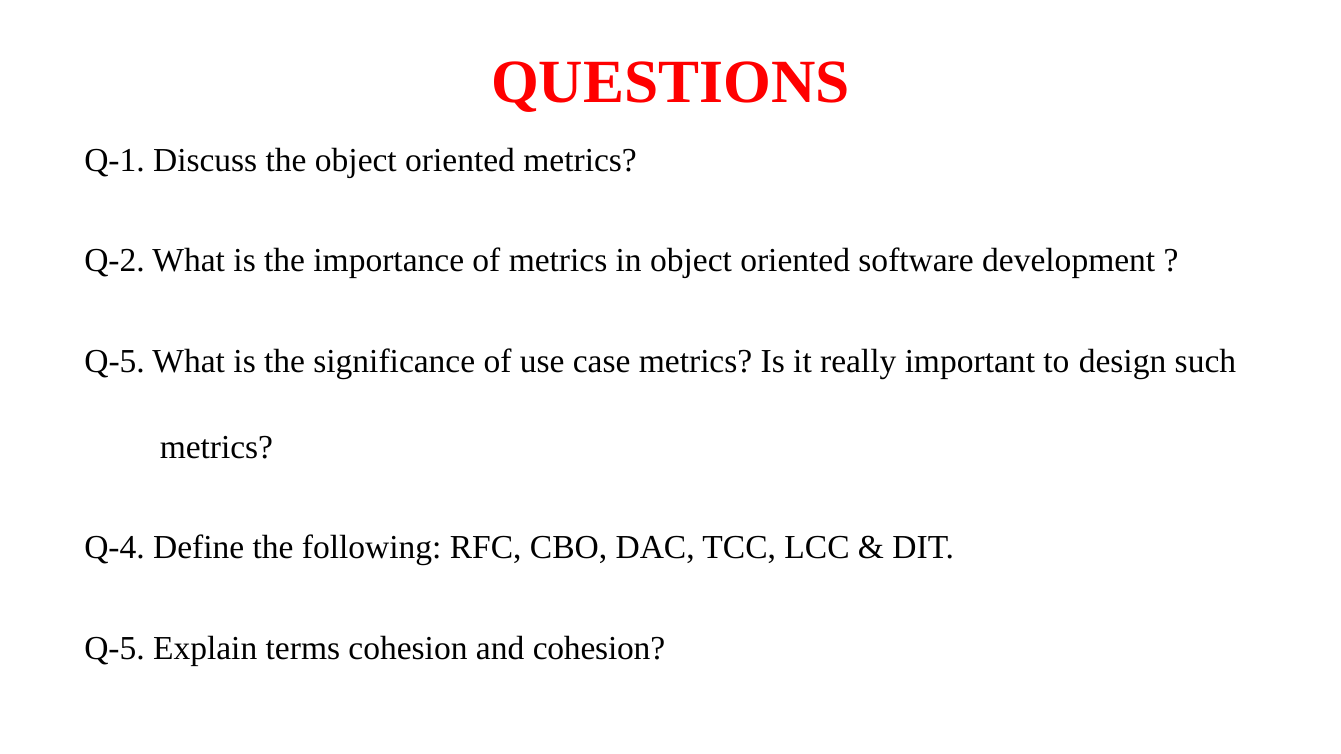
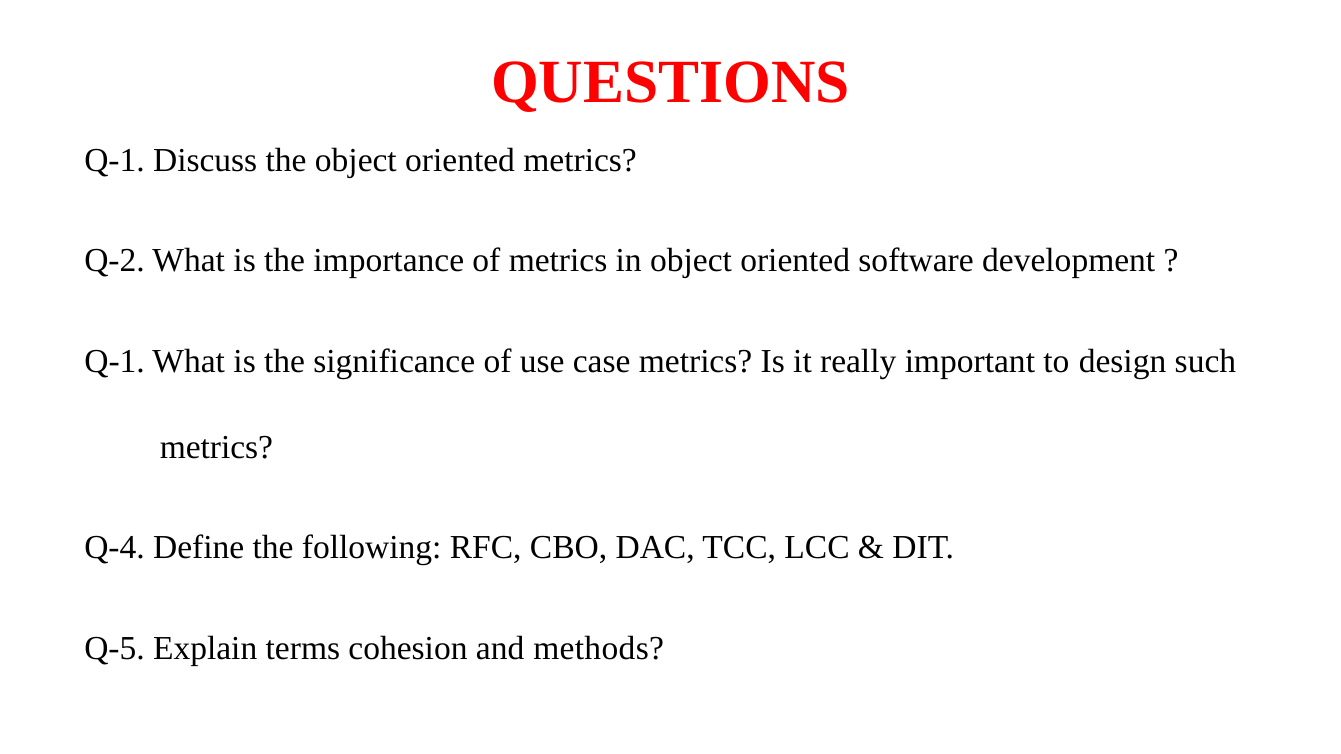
Q-5 at (115, 361): Q-5 -> Q-1
and cohesion: cohesion -> methods
